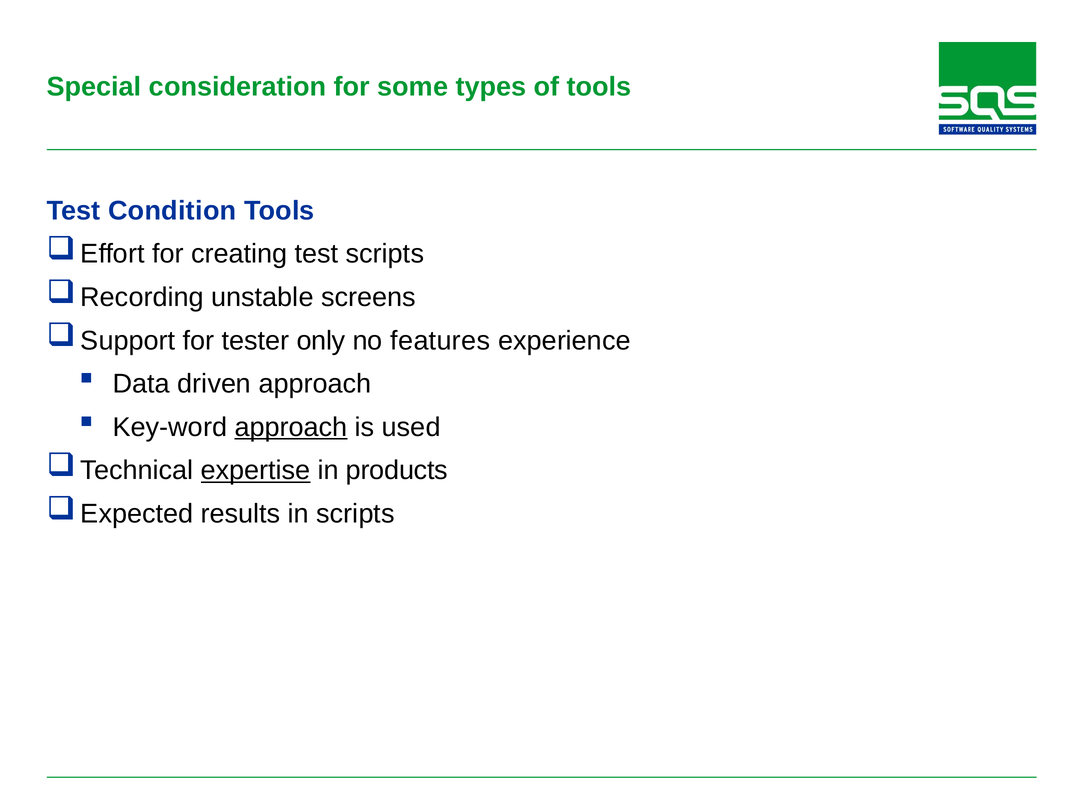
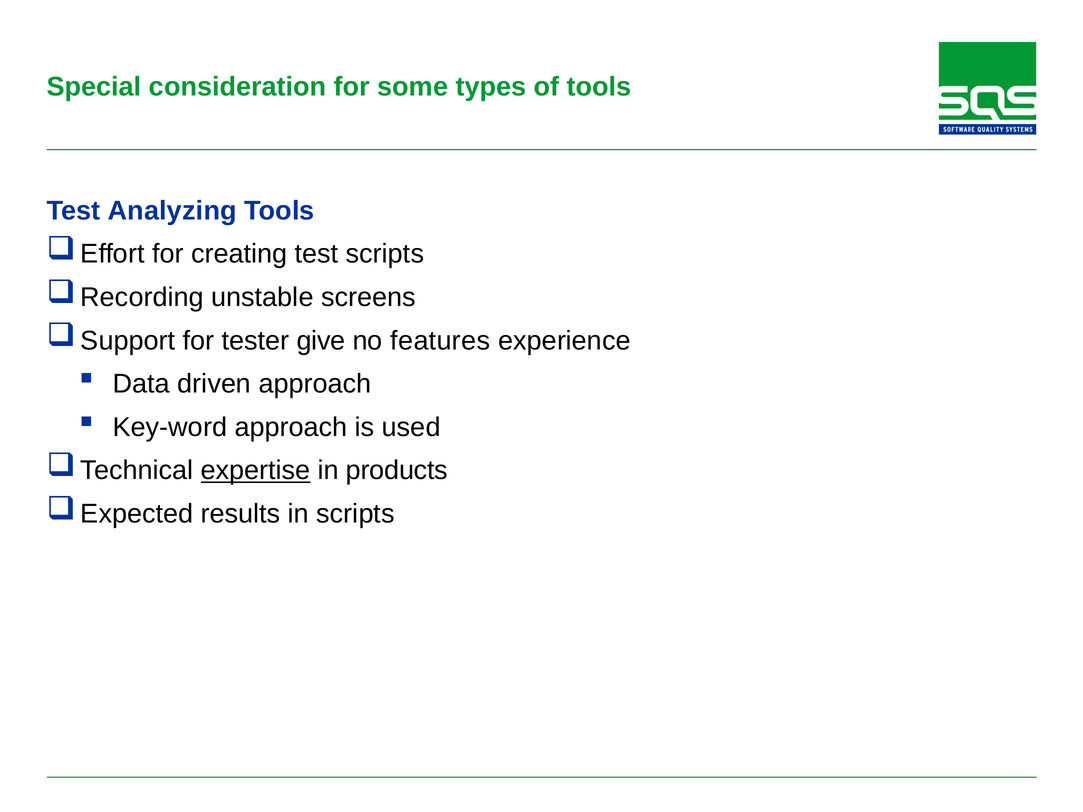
Condition: Condition -> Analyzing
only: only -> give
approach at (291, 427) underline: present -> none
